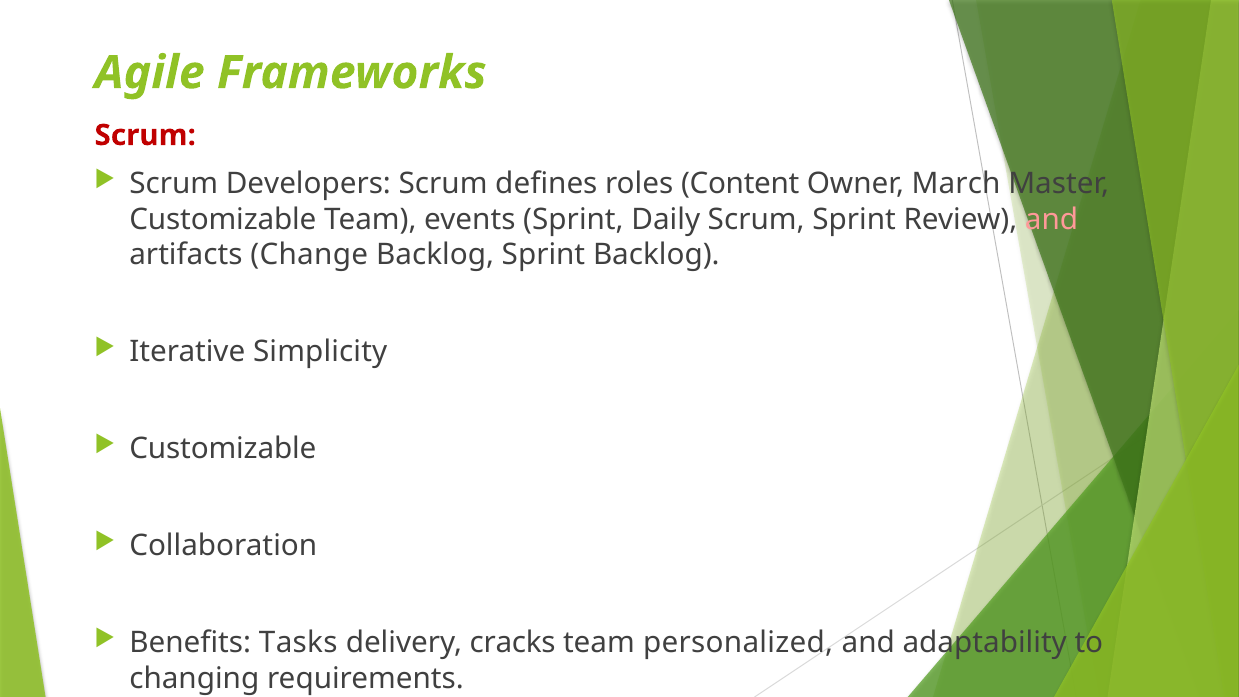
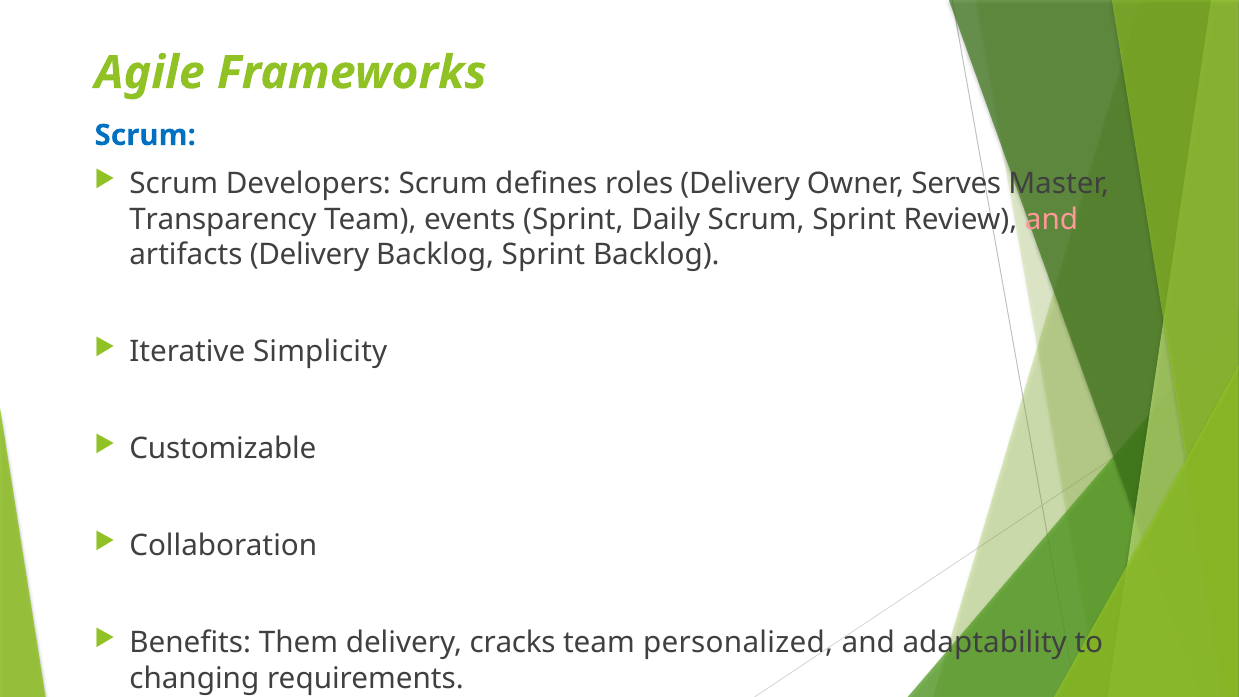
Scrum at (145, 135) colour: red -> blue
roles Content: Content -> Delivery
March: March -> Serves
Customizable at (223, 219): Customizable -> Transparency
artifacts Change: Change -> Delivery
Tasks: Tasks -> Them
